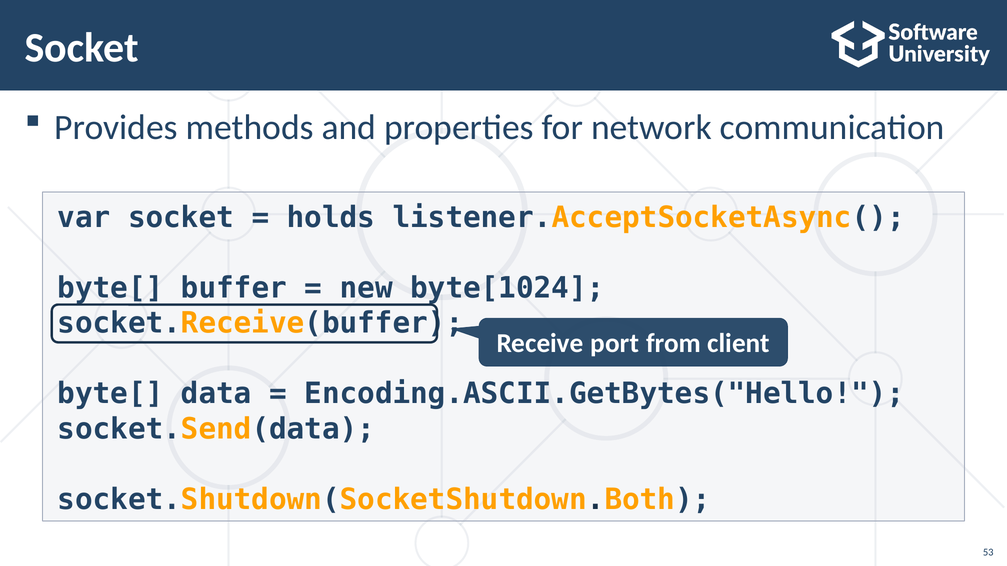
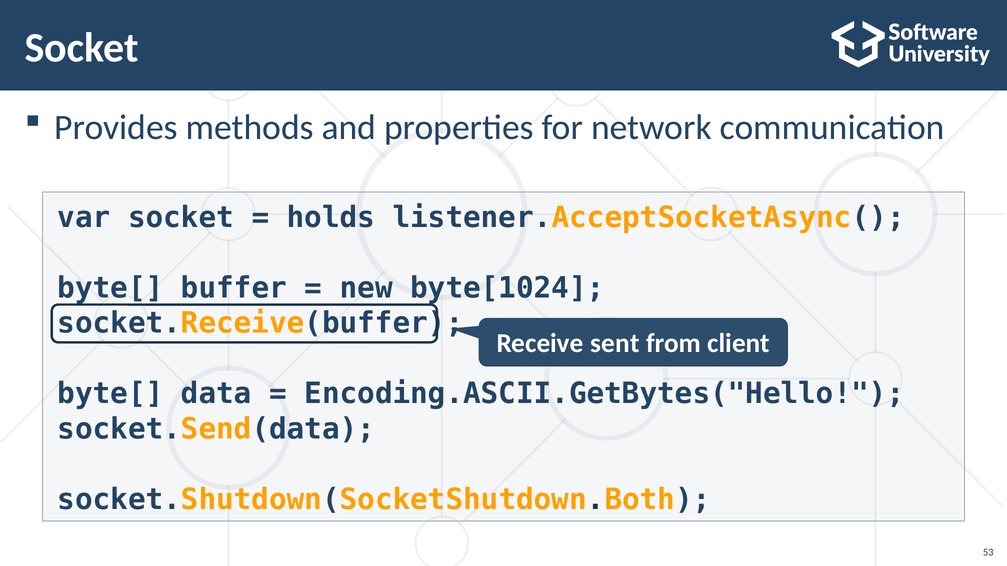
port: port -> sent
